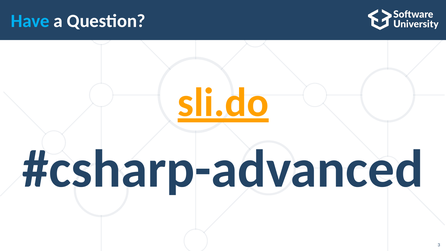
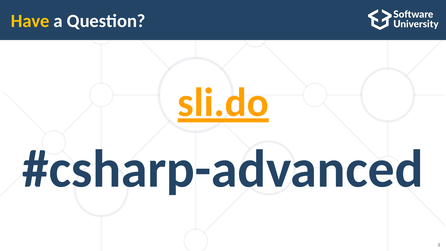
Have colour: light blue -> yellow
